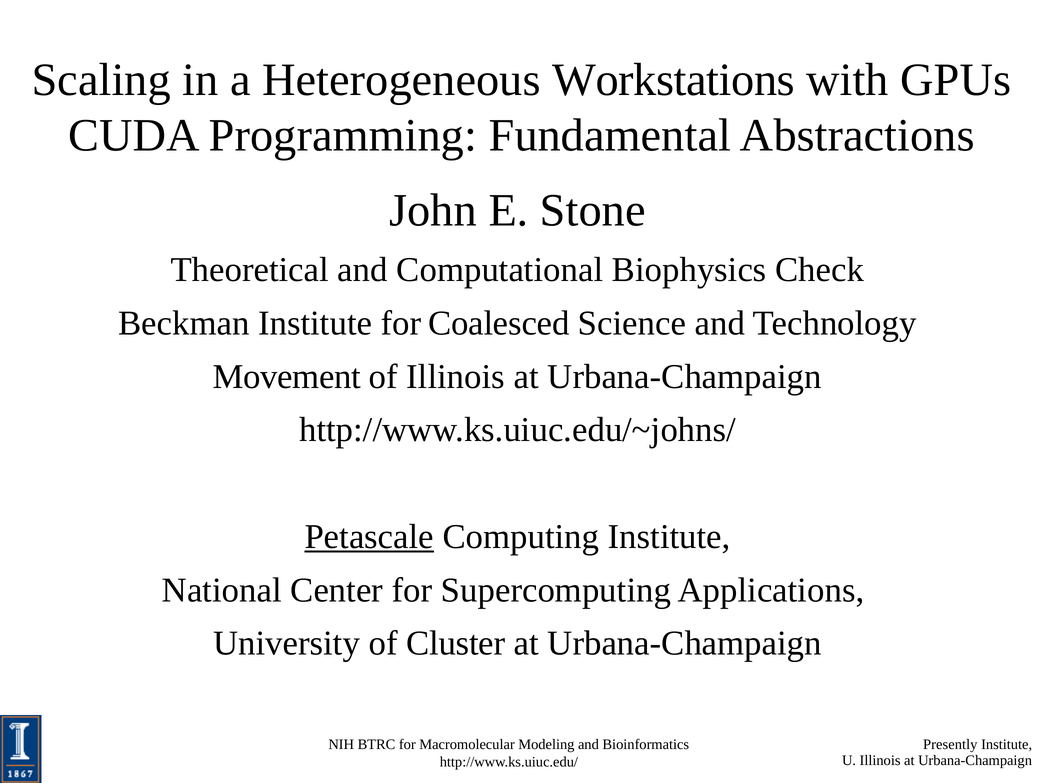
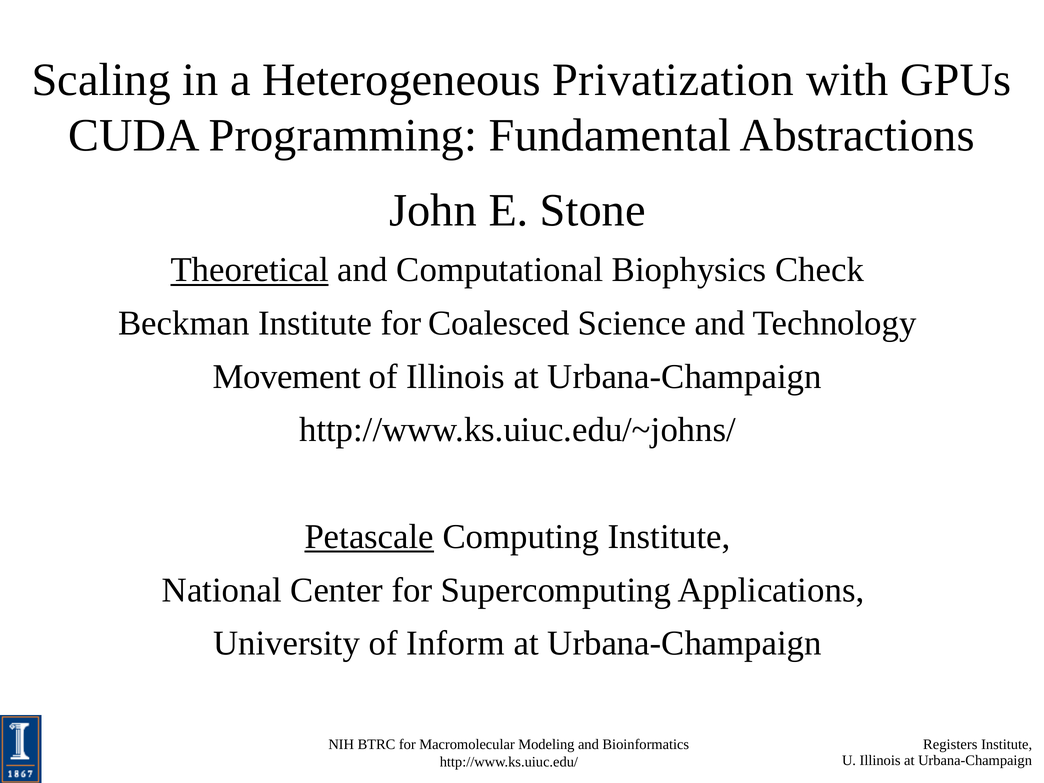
Workstations: Workstations -> Privatization
Theoretical underline: none -> present
Cluster: Cluster -> Inform
Presently: Presently -> Registers
